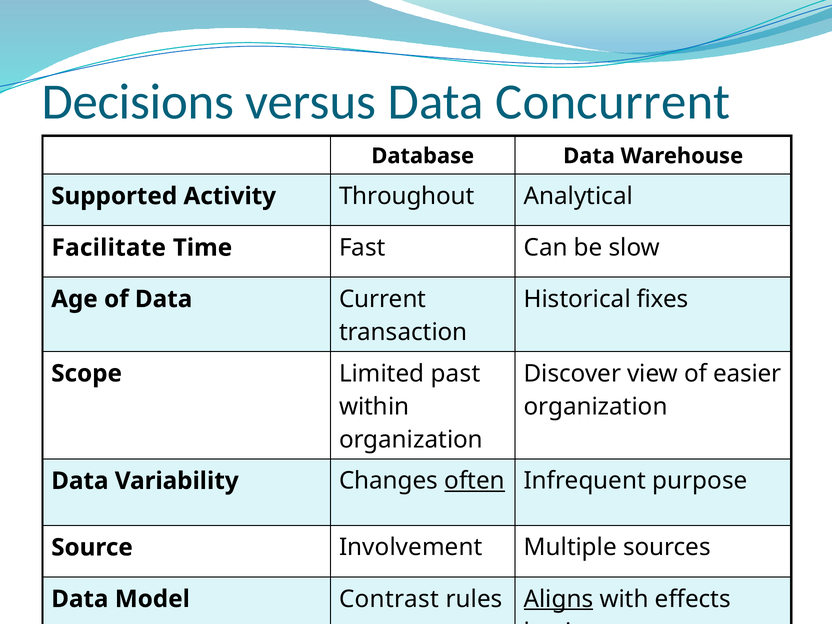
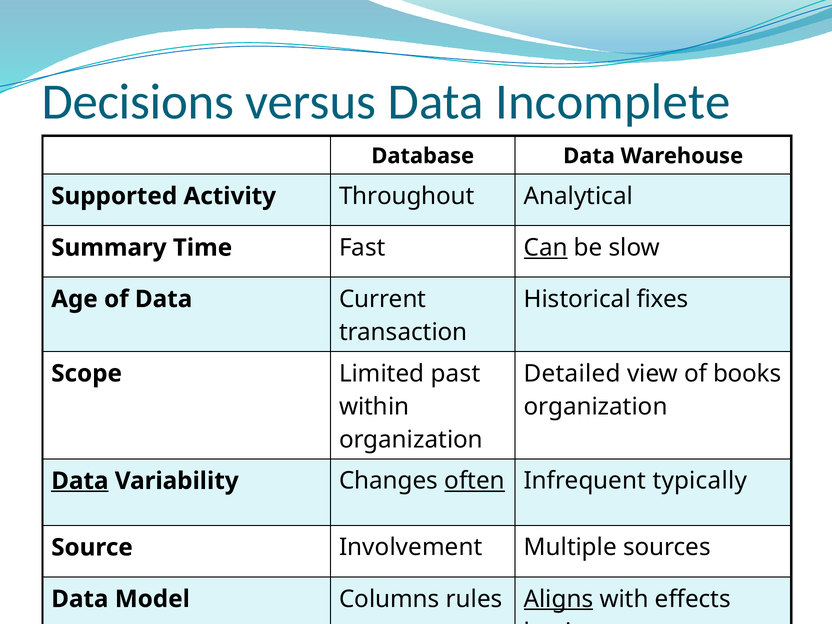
Concurrent: Concurrent -> Incomplete
Facilitate: Facilitate -> Summary
Can underline: none -> present
Discover: Discover -> Detailed
easier: easier -> books
Data at (80, 481) underline: none -> present
purpose: purpose -> typically
Contrast: Contrast -> Columns
